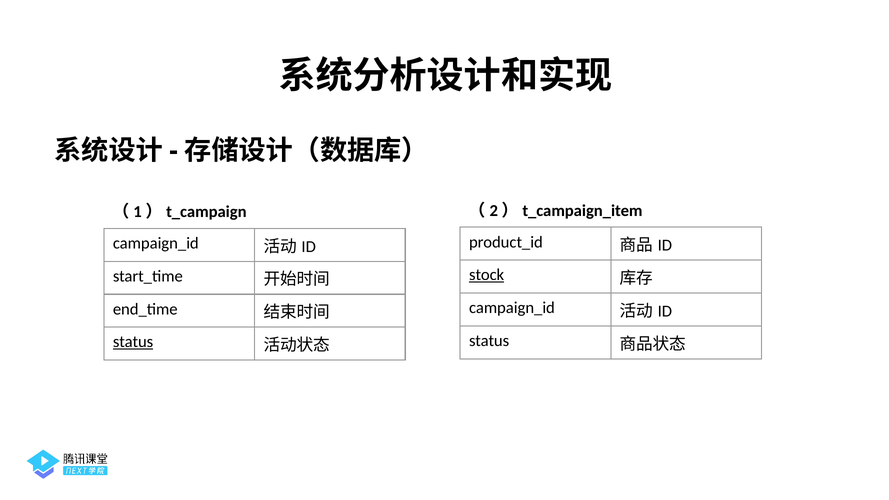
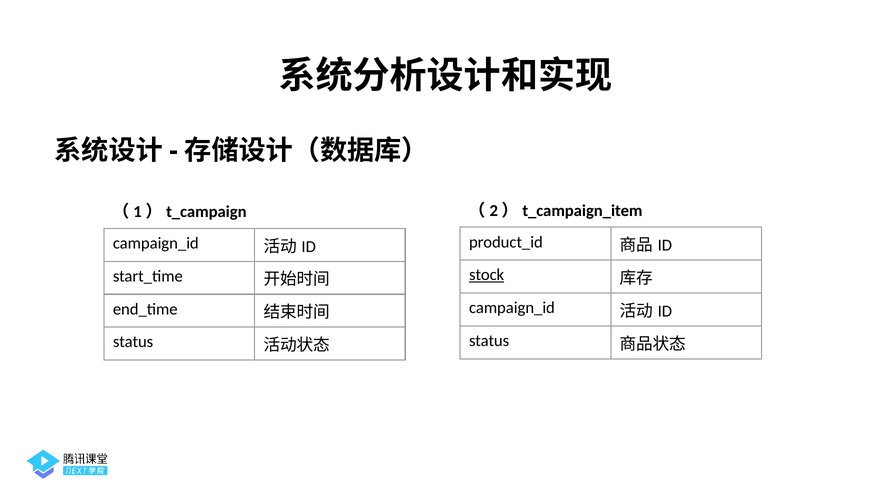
status at (133, 342) underline: present -> none
